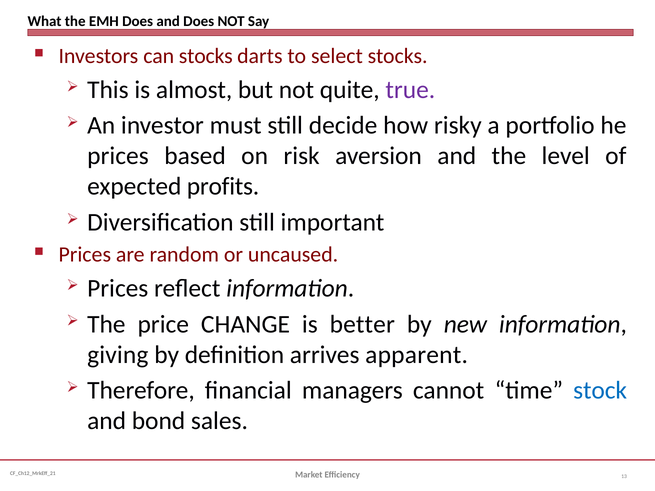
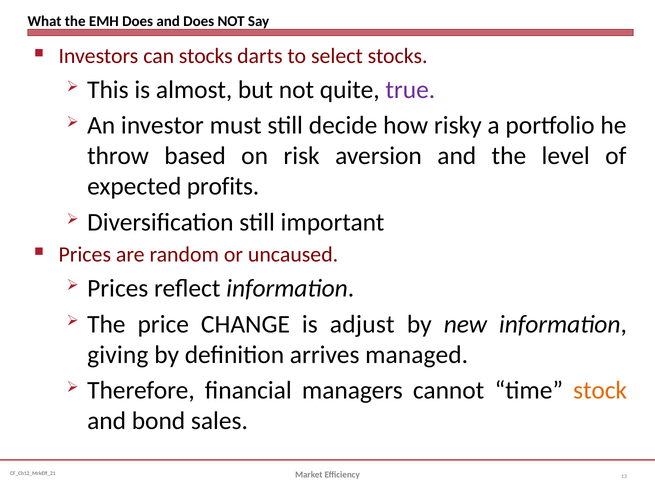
prices at (118, 156): prices -> throw
better: better -> adjust
apparent: apparent -> managed
stock colour: blue -> orange
